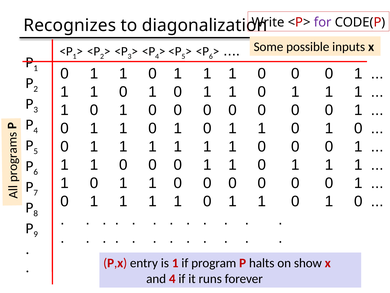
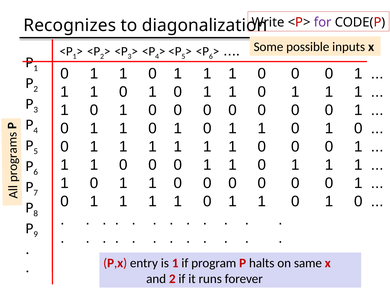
show: show -> same
and 4: 4 -> 2
